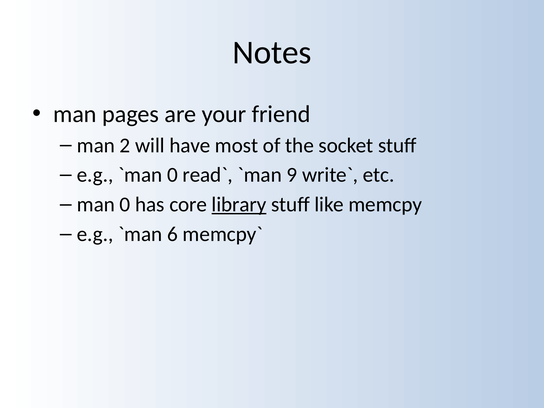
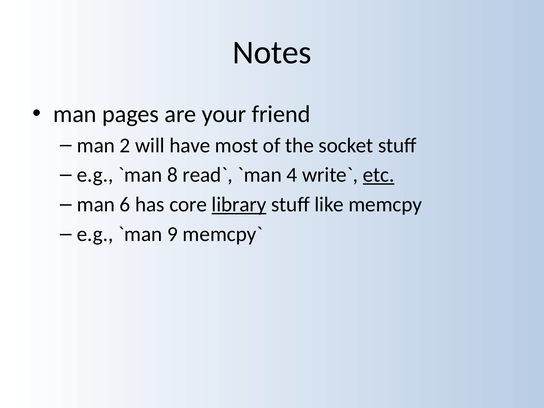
0 at (173, 175): 0 -> 8
9: 9 -> 4
etc underline: none -> present
man 0: 0 -> 6
6: 6 -> 9
